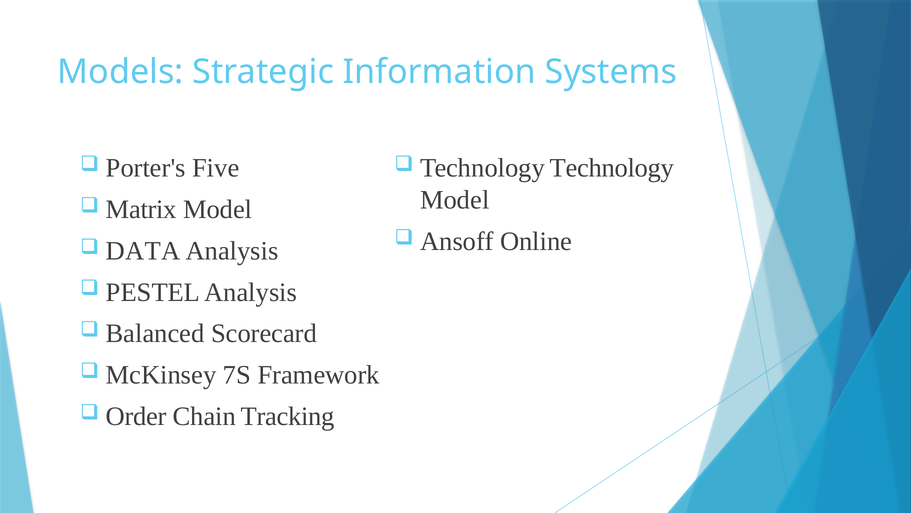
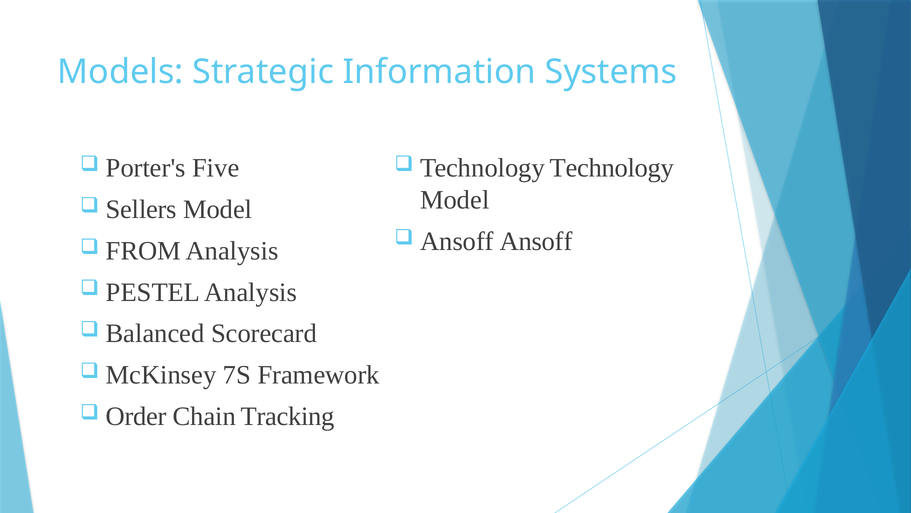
Matrix: Matrix -> Sellers
Ansoff Online: Online -> Ansoff
DATA: DATA -> FROM
